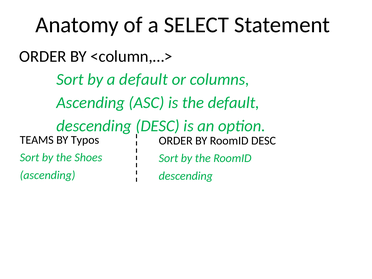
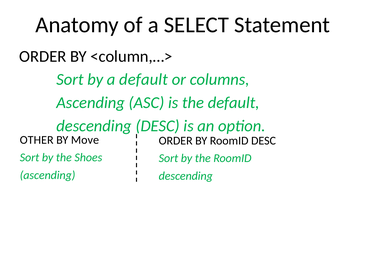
TEAMS: TEAMS -> OTHER
Typos: Typos -> Move
